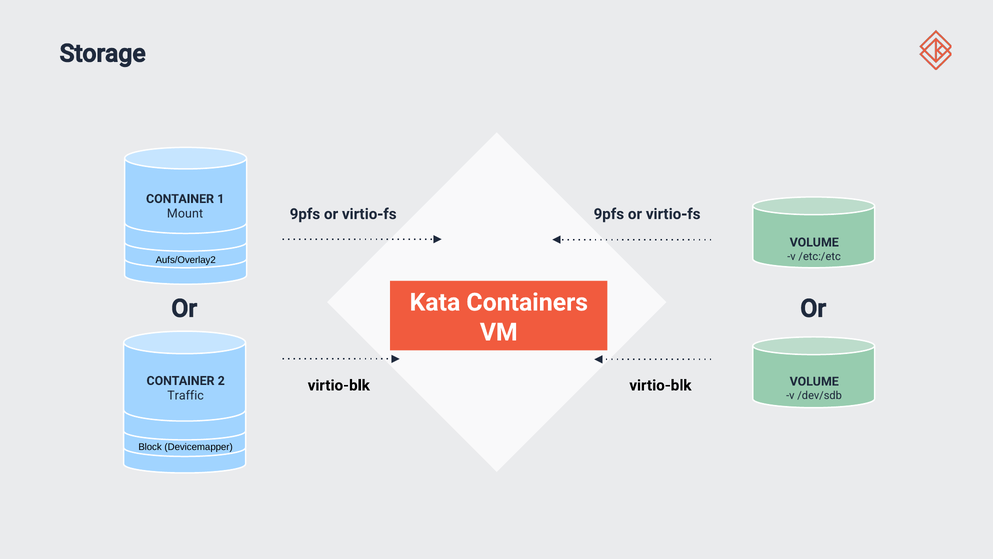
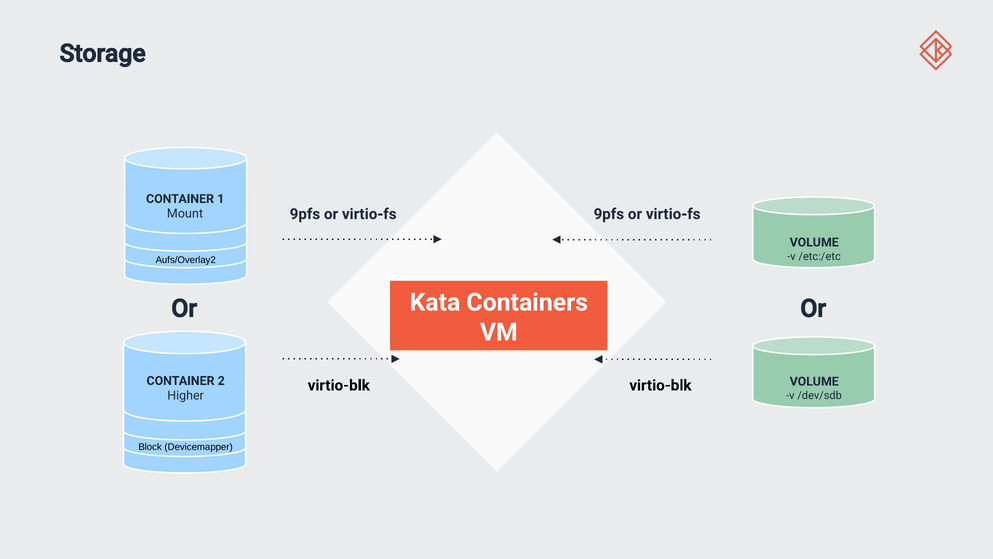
Traffic: Traffic -> Higher
